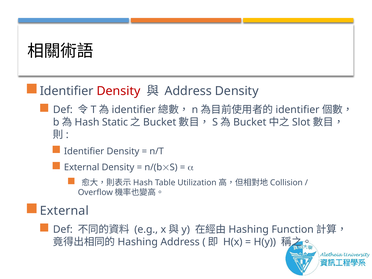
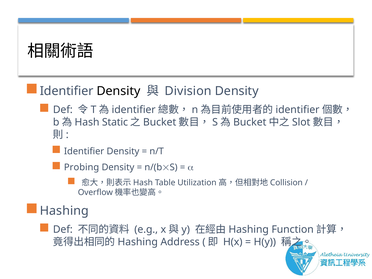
Density at (119, 91) colour: red -> black
Address at (188, 91): Address -> Division
External at (82, 167): External -> Probing
External at (64, 211): External -> Hashing
